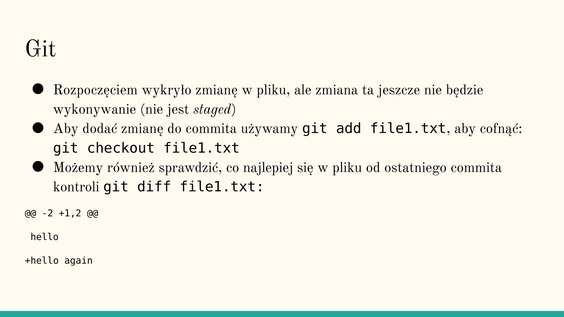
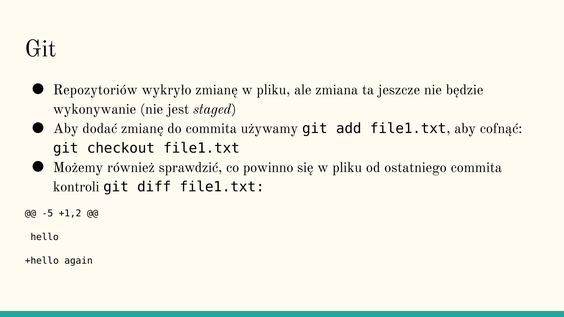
Rozpoczęciem: Rozpoczęciem -> Repozytoriów
najlepiej: najlepiej -> powinno
-2: -2 -> -5
